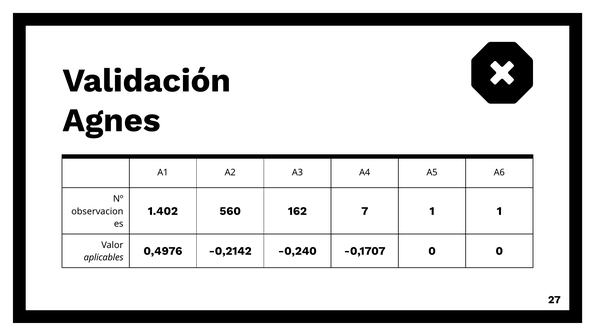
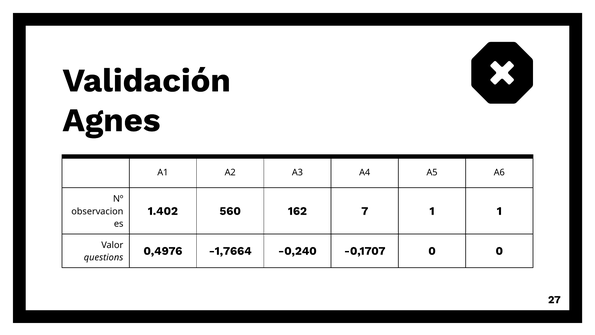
-0,2142: -0,2142 -> -1,7664
aplicables: aplicables -> questions
